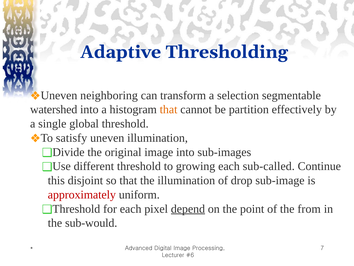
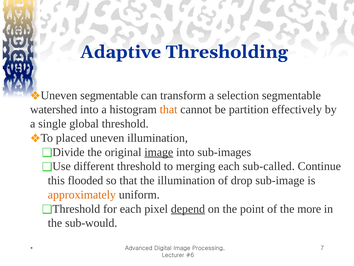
neighboring at (109, 95): neighboring -> segmentable
satisfy: satisfy -> placed
image at (159, 152) underline: none -> present
growing: growing -> merging
disjoint: disjoint -> flooded
approximately colour: red -> orange
from: from -> more
